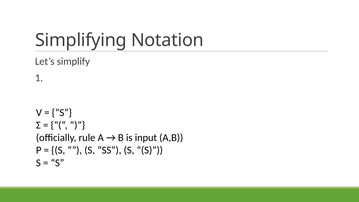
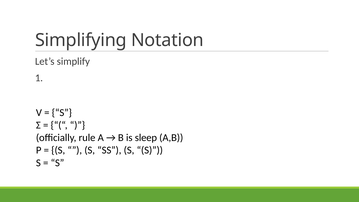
input: input -> sleep
